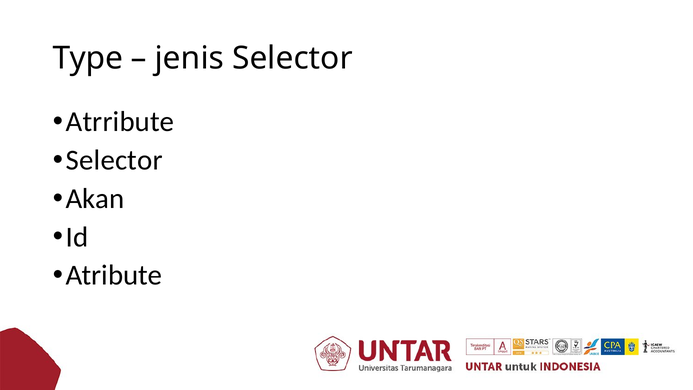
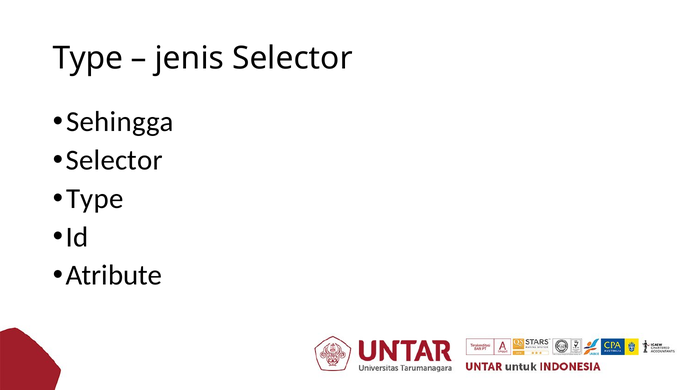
Atrribute: Atrribute -> Sehingga
Akan at (95, 199): Akan -> Type
